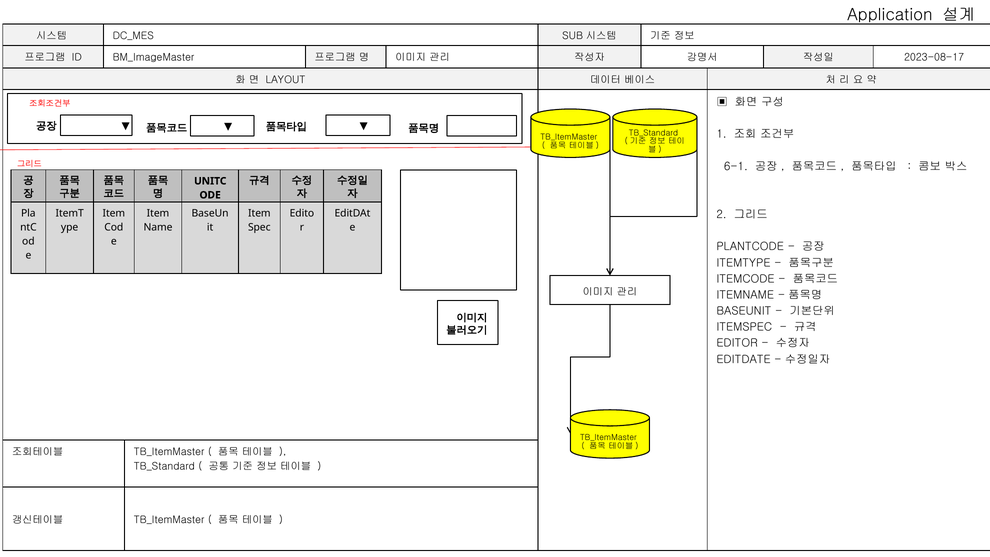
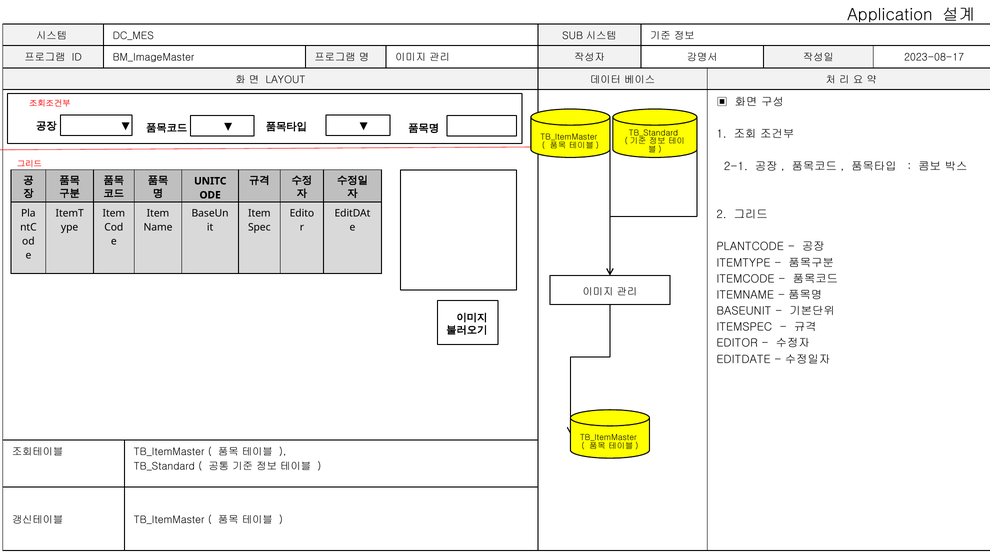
6-1: 6-1 -> 2-1
